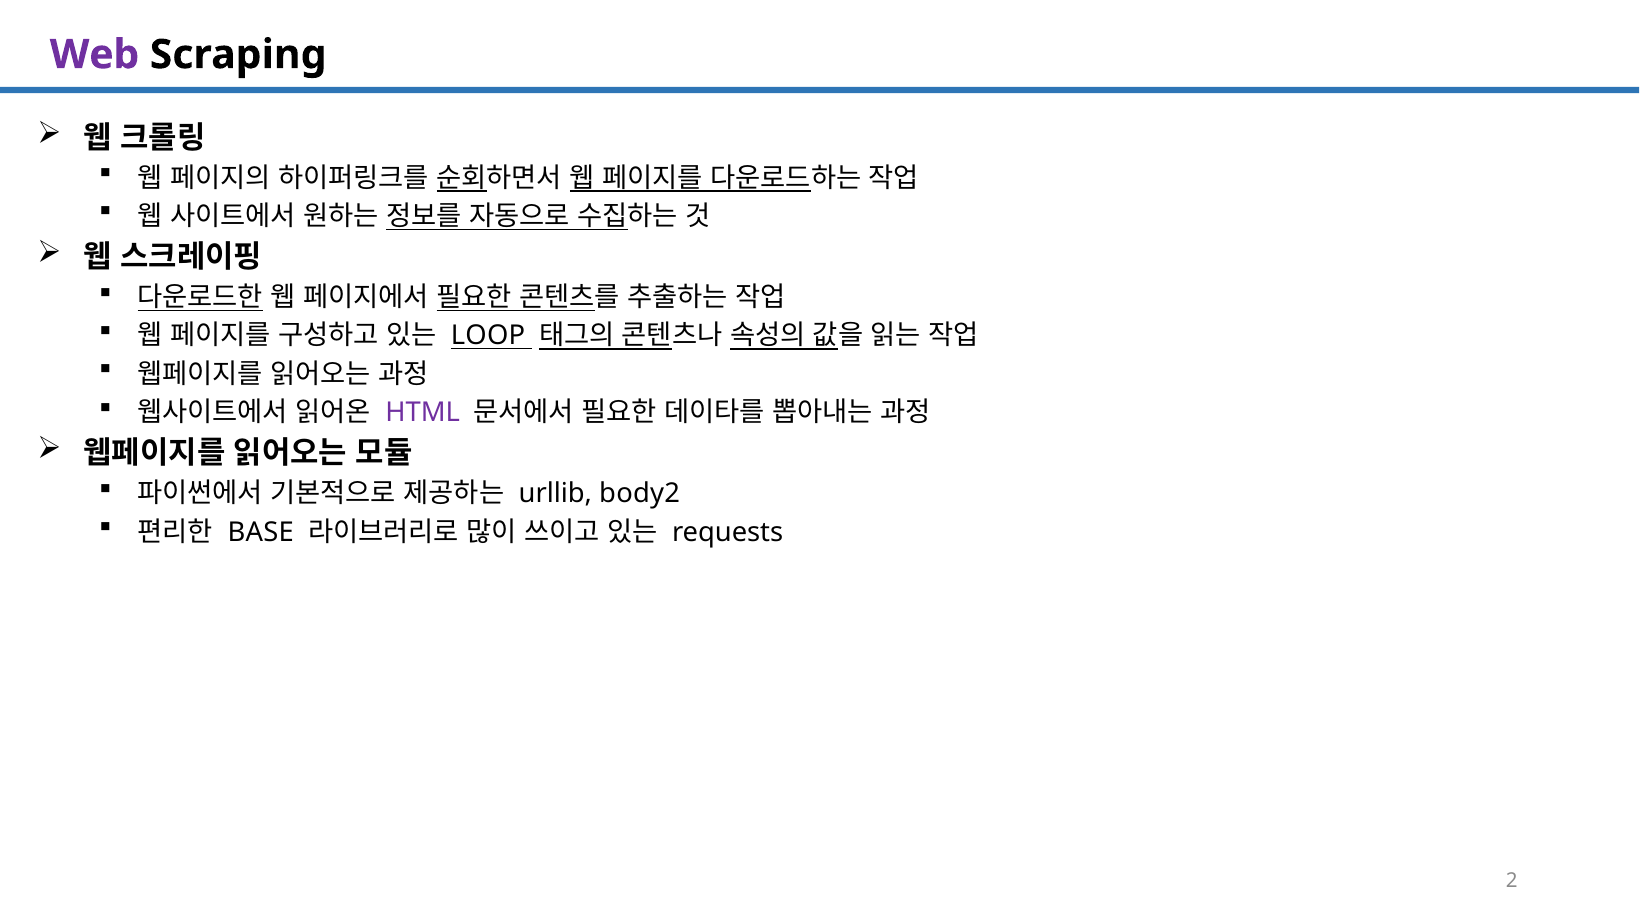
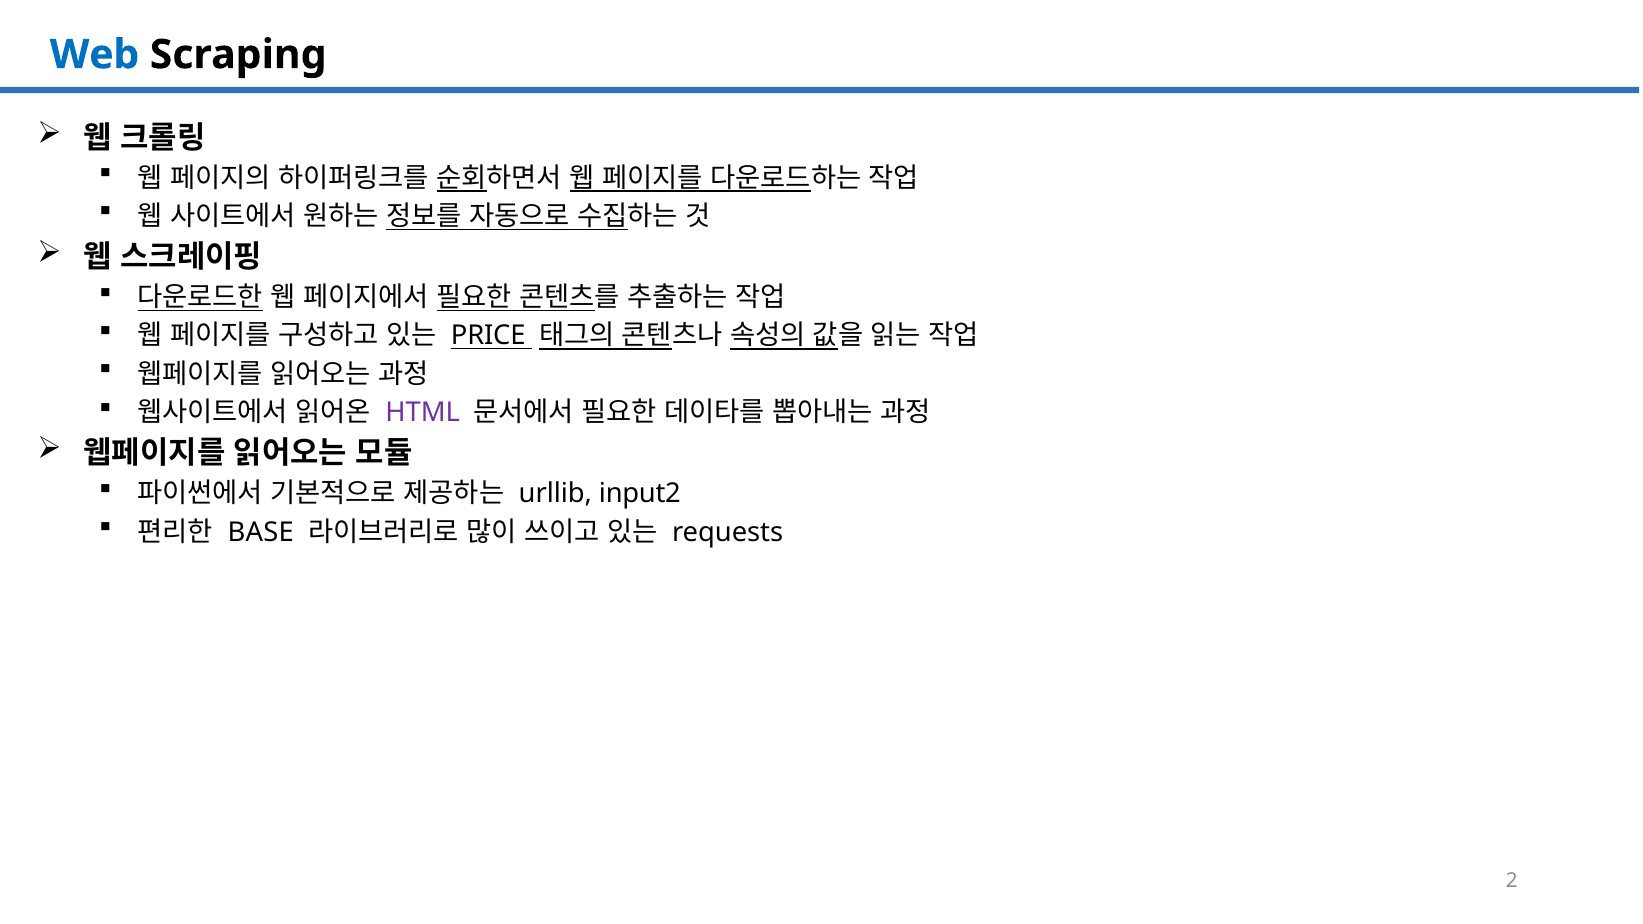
Web colour: purple -> blue
LOOP: LOOP -> PRICE
body2: body2 -> input2
